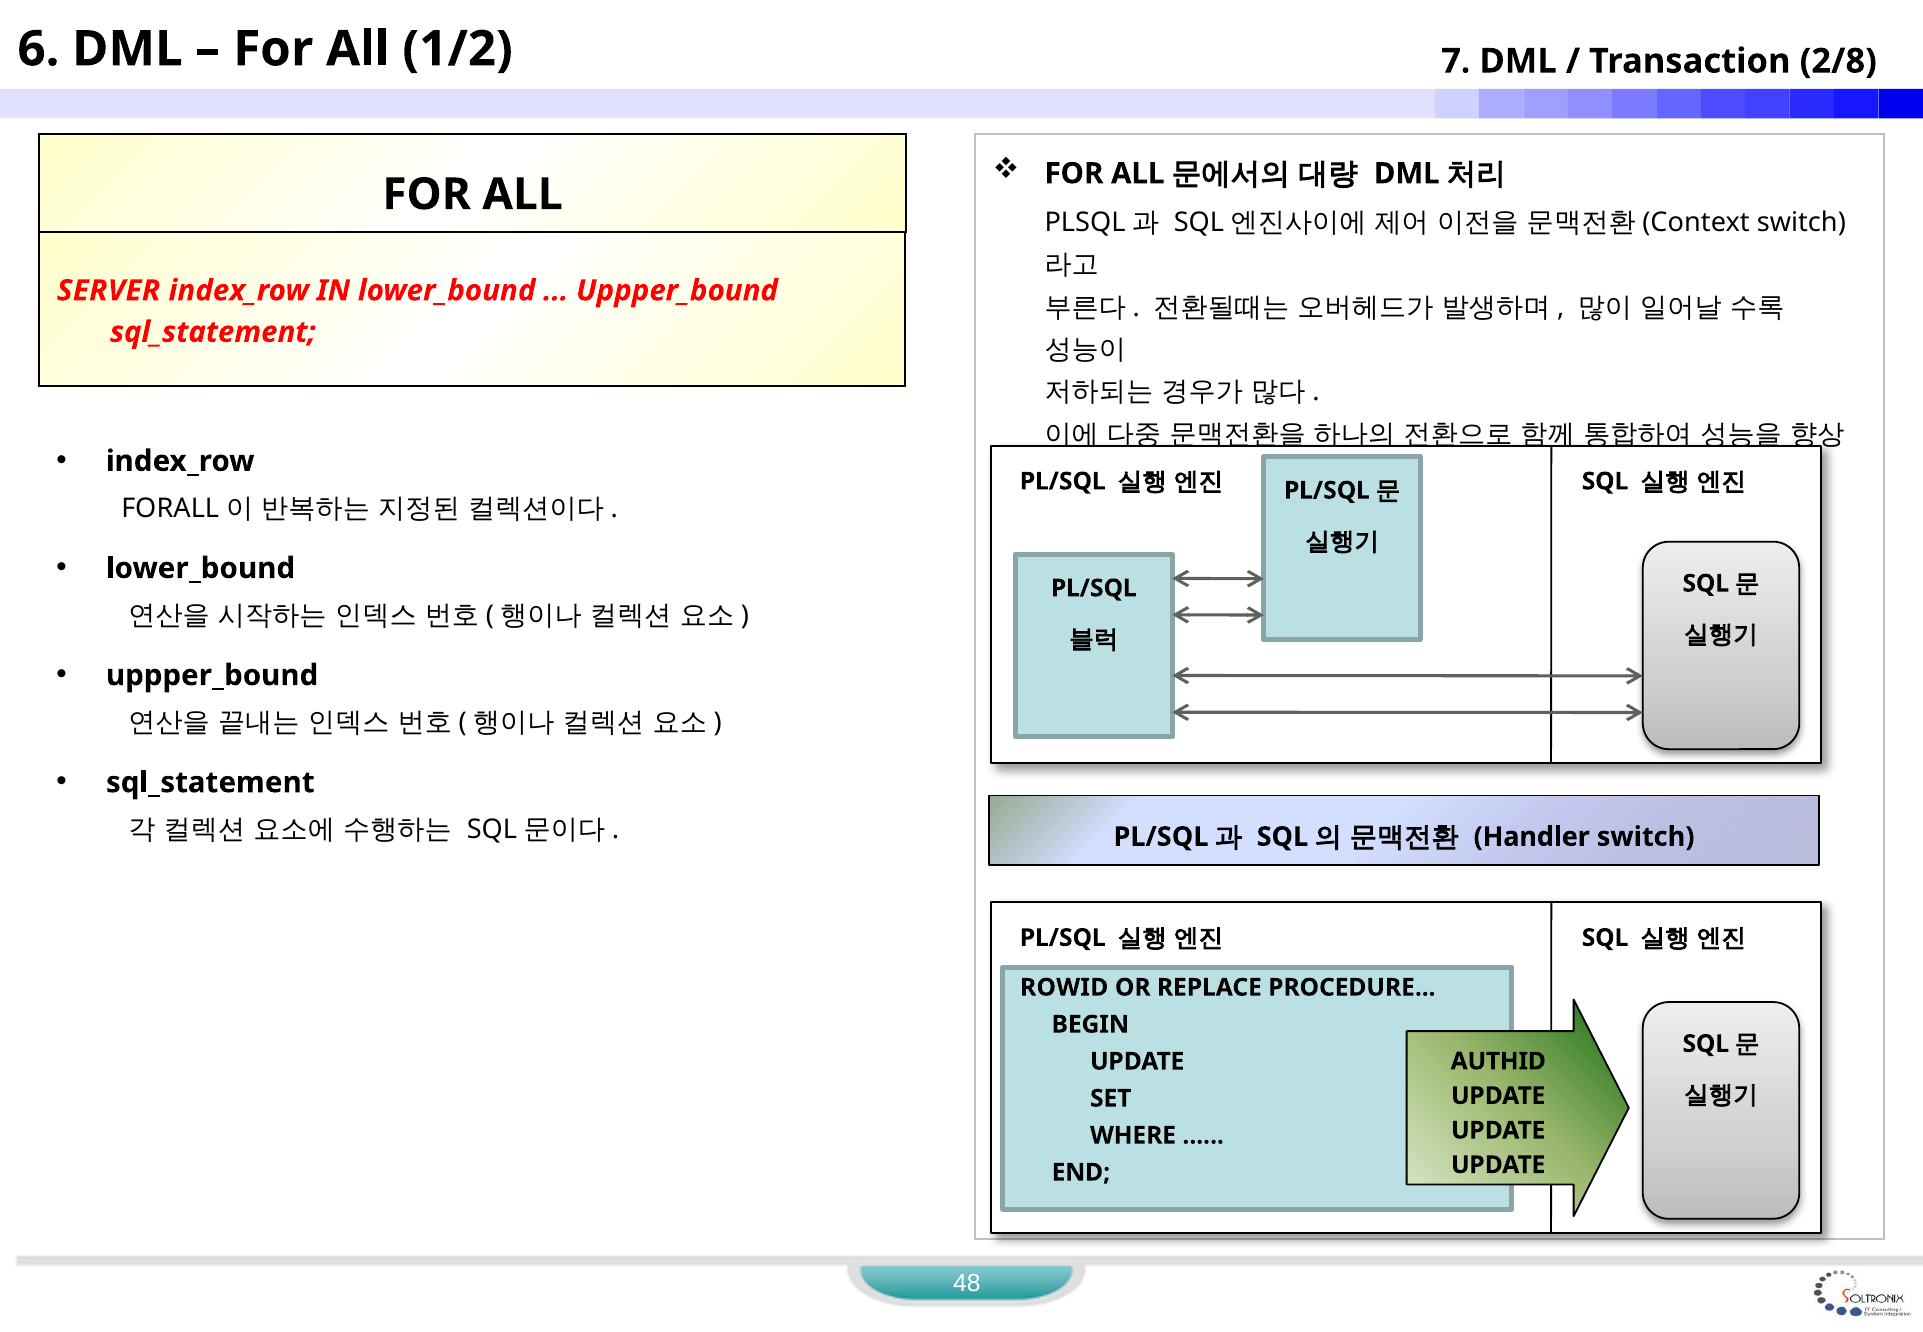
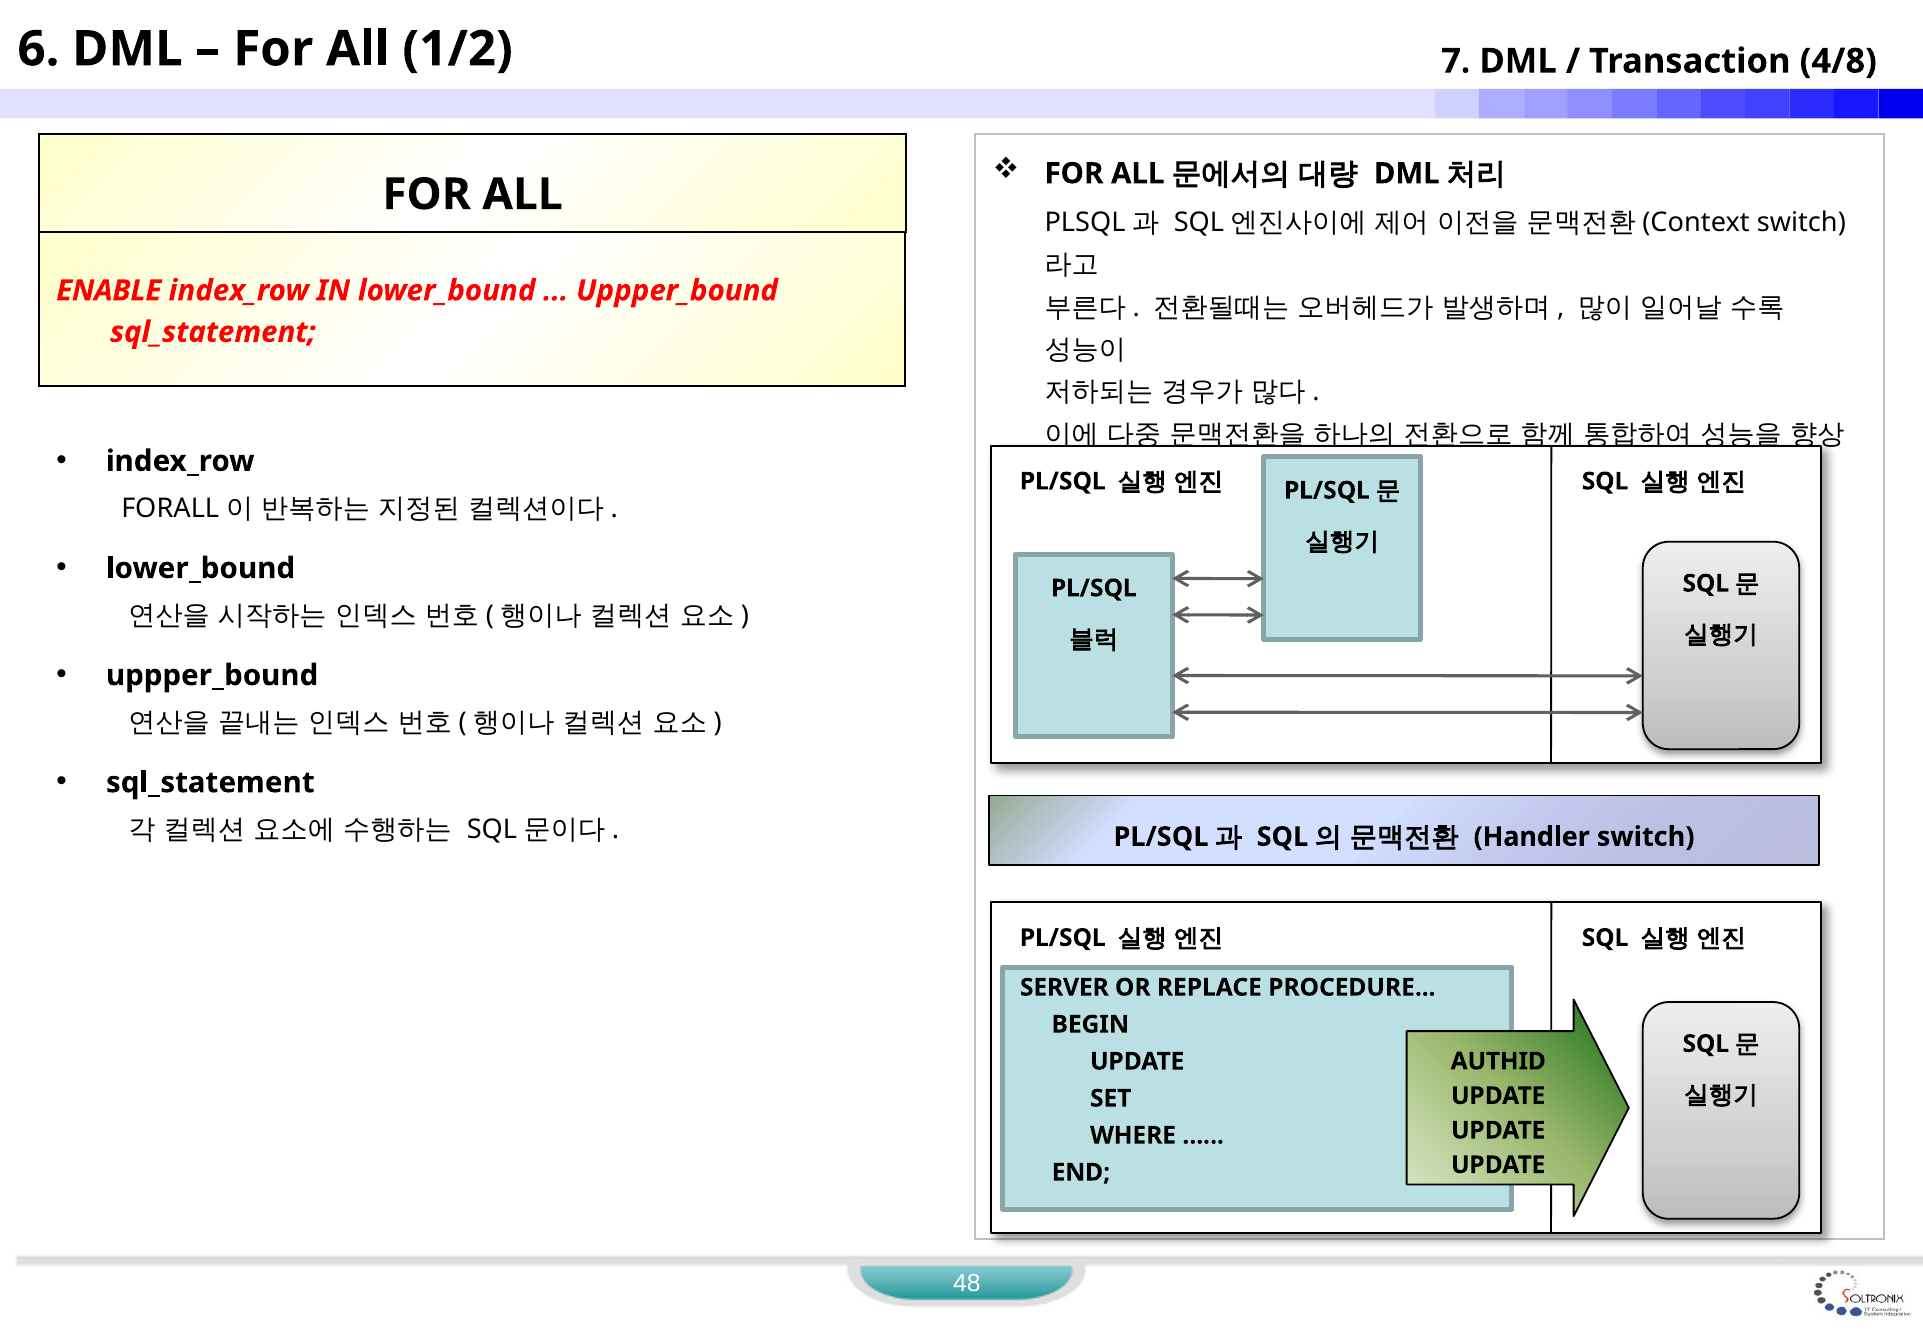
2/8: 2/8 -> 4/8
SERVER: SERVER -> ENABLE
ROWID: ROWID -> SERVER
